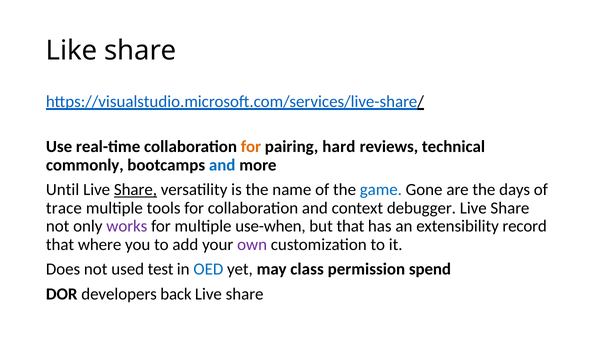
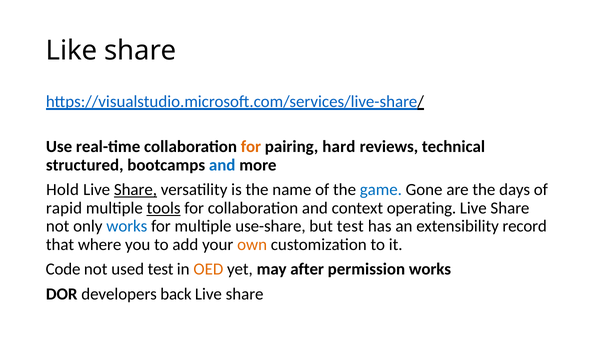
commonly: commonly -> structured
Until: Until -> Hold
trace: trace -> rapid
tools underline: none -> present
debugger: debugger -> operating
works at (127, 226) colour: purple -> blue
use-when: use-when -> use-share
but that: that -> test
own colour: purple -> orange
Does: Does -> Code
OED colour: blue -> orange
class: class -> after
permission spend: spend -> works
